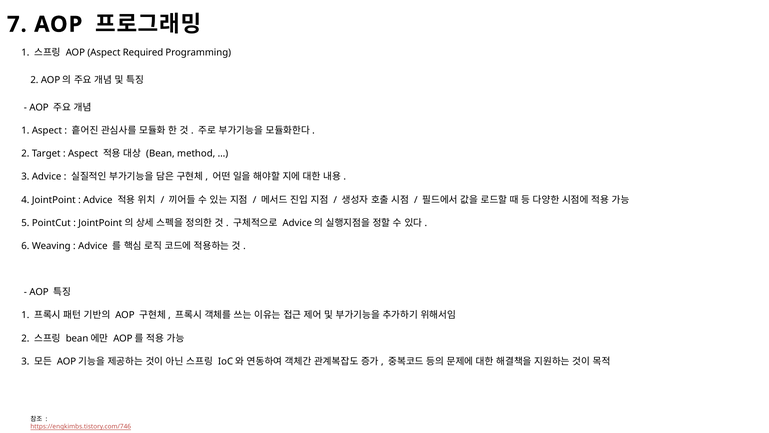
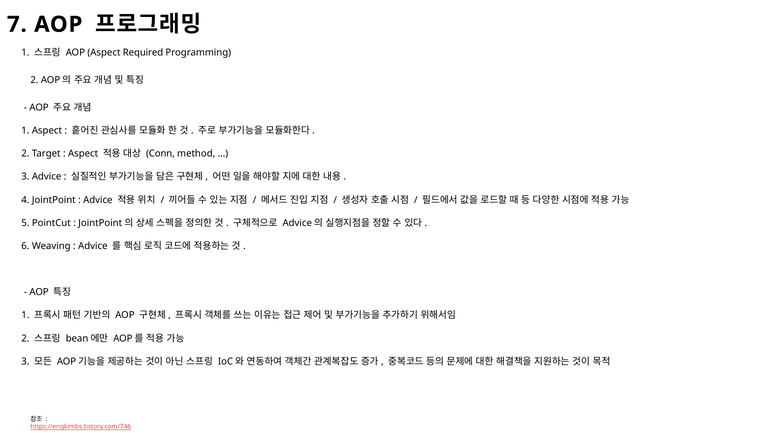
Bean: Bean -> Conn
